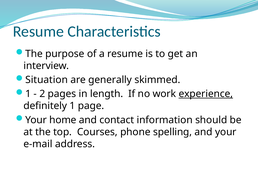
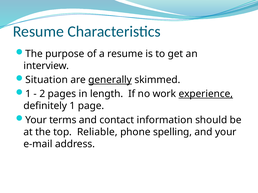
generally underline: none -> present
home: home -> terms
Courses: Courses -> Reliable
